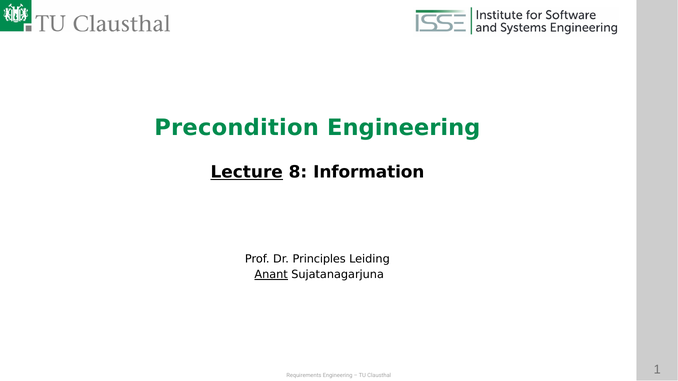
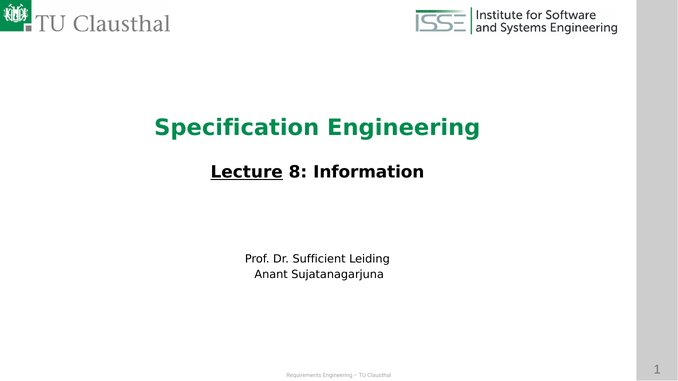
Precondition: Precondition -> Specification
Principles: Principles -> Sufficient
Anant underline: present -> none
